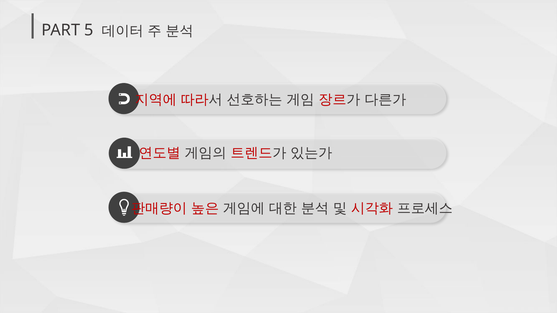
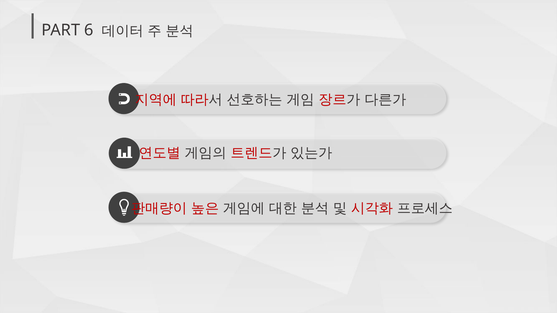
5: 5 -> 6
